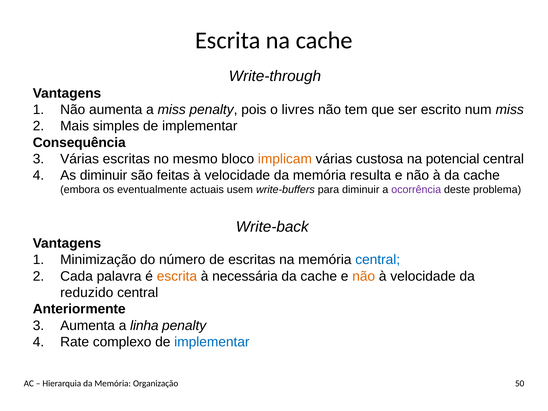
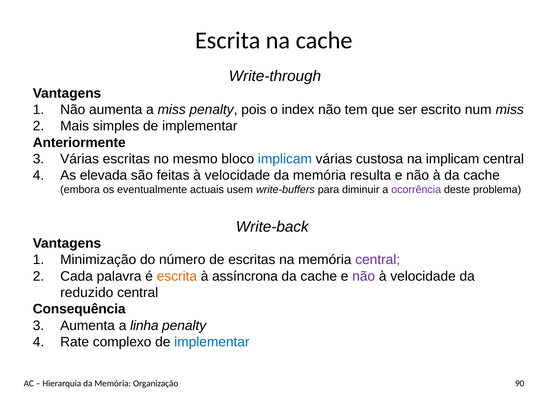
livres: livres -> index
Consequência: Consequência -> Anteriormente
implicam at (285, 159) colour: orange -> blue
na potencial: potencial -> implicam
As diminuir: diminuir -> elevada
central at (378, 260) colour: blue -> purple
necessária: necessária -> assíncrona
não at (364, 276) colour: orange -> purple
Anteriormente: Anteriormente -> Consequência
50: 50 -> 90
